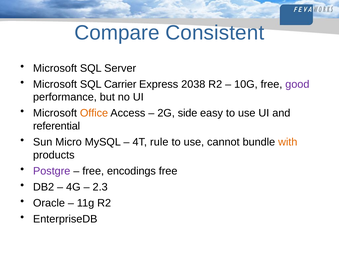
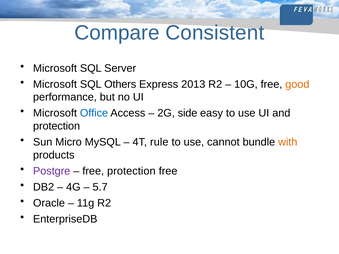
Carrier: Carrier -> Others
2038: 2038 -> 2013
good colour: purple -> orange
Office colour: orange -> blue
referential at (57, 126): referential -> protection
free encodings: encodings -> protection
2.3: 2.3 -> 5.7
